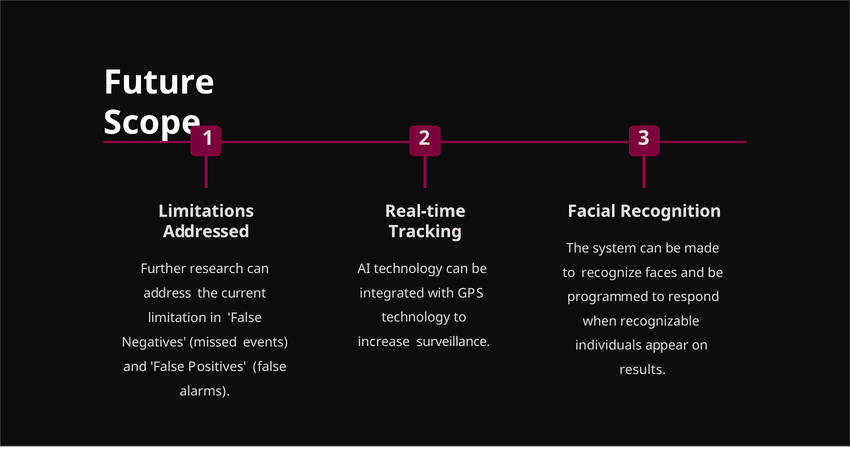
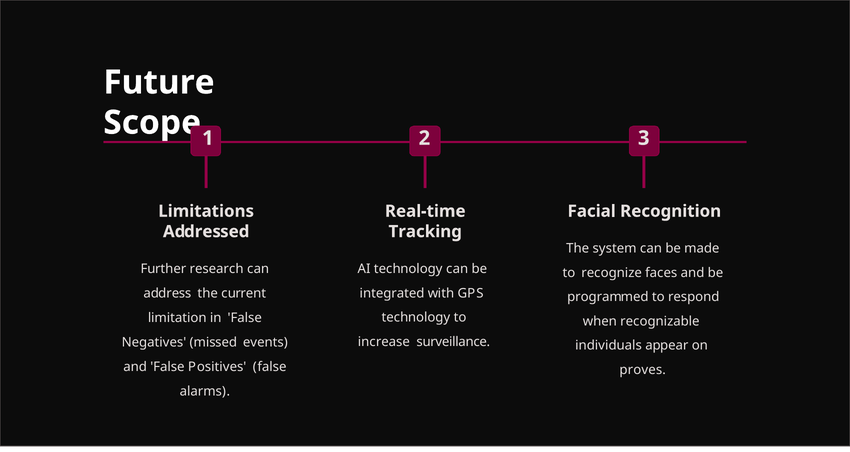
results: results -> proves
